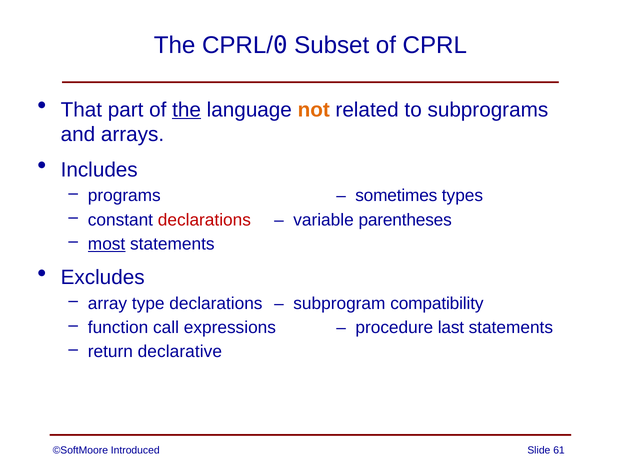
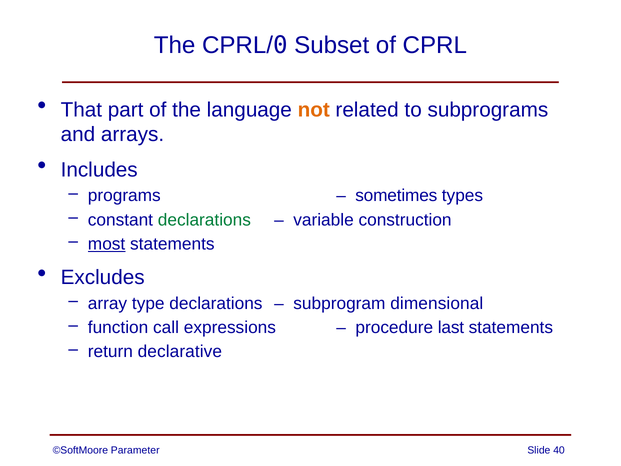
the at (187, 110) underline: present -> none
declarations at (204, 220) colour: red -> green
parentheses: parentheses -> construction
compatibility: compatibility -> dimensional
Introduced: Introduced -> Parameter
61: 61 -> 40
